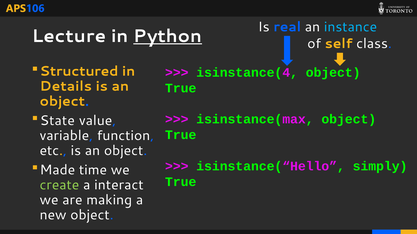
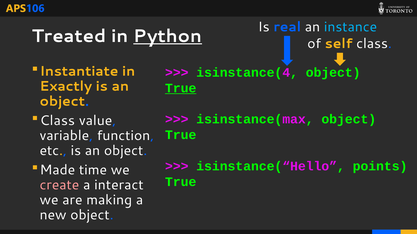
Lecture: Lecture -> Treated
Structured: Structured -> Instantiate
Details: Details -> Exactly
True at (181, 88) underline: none -> present
State at (57, 121): State -> Class
simply: simply -> points
create colour: light green -> pink
